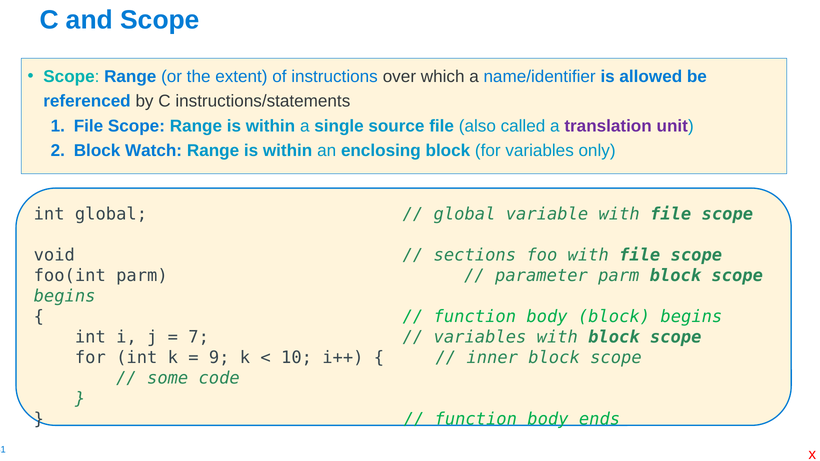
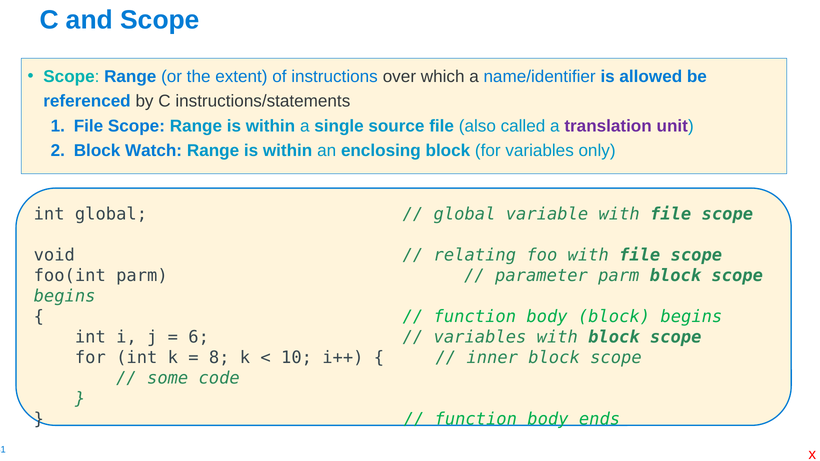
sections: sections -> relating
7: 7 -> 6
9: 9 -> 8
